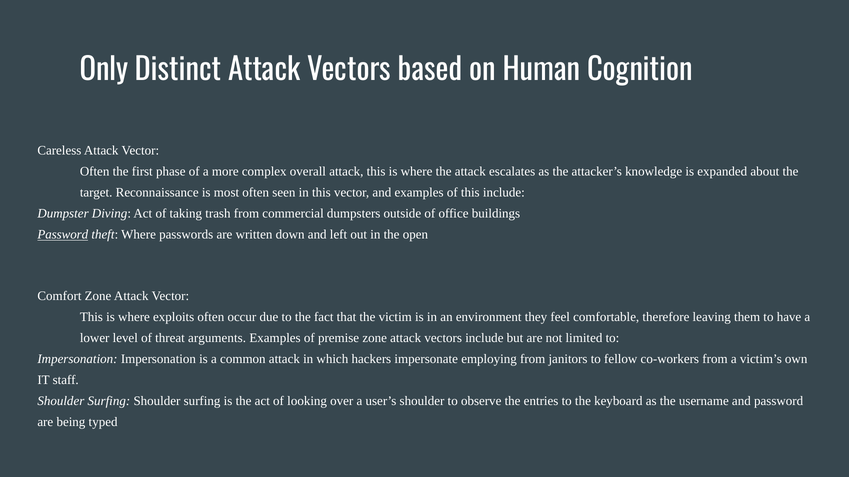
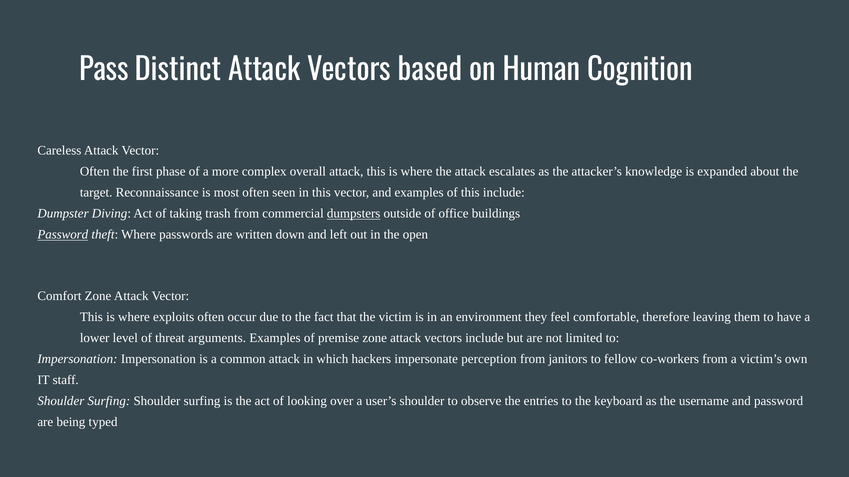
Only: Only -> Pass
dumpsters underline: none -> present
employing: employing -> perception
